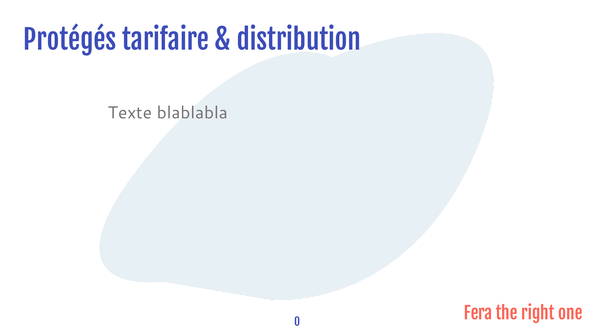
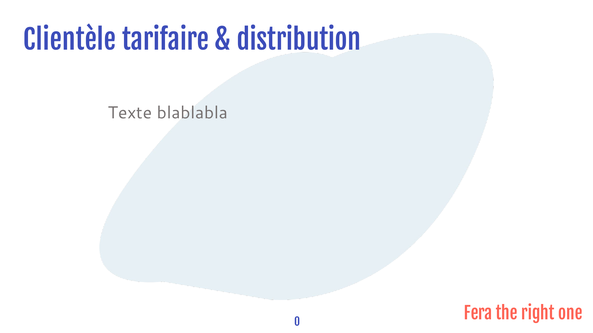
Protégés: Protégés -> Clientèle
